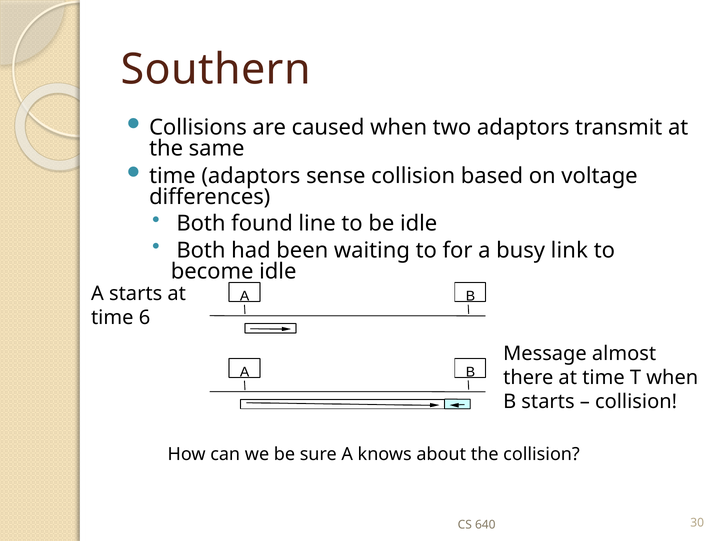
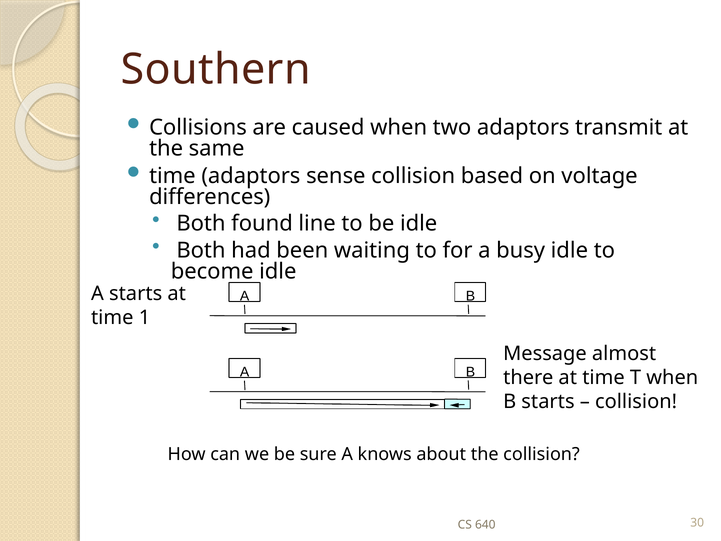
busy link: link -> idle
6: 6 -> 1
